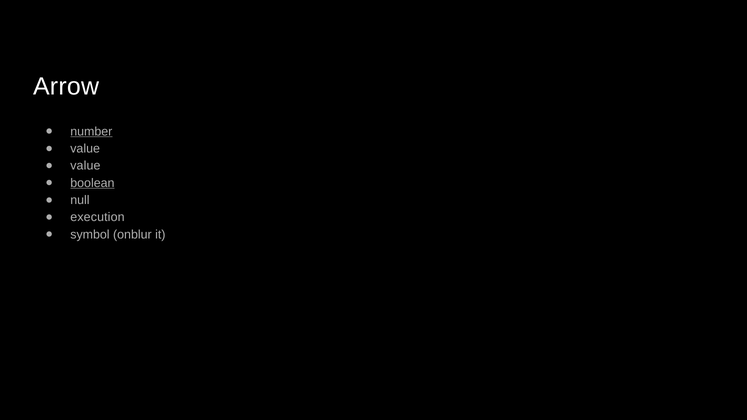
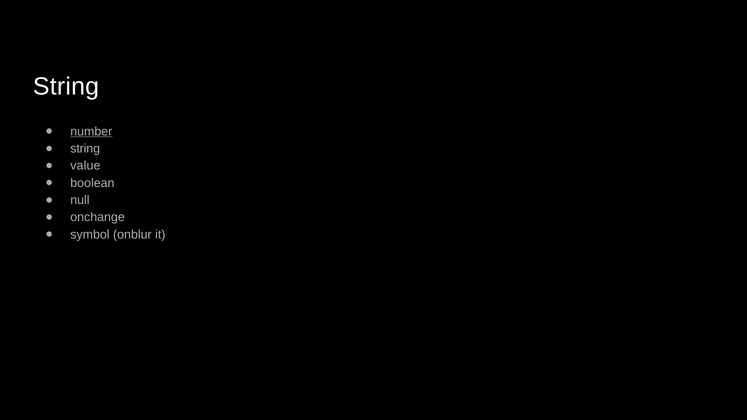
Arrow at (66, 86): Arrow -> String
value at (85, 149): value -> string
boolean underline: present -> none
execution: execution -> onchange
